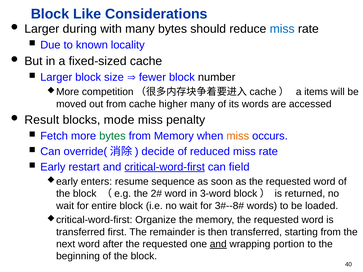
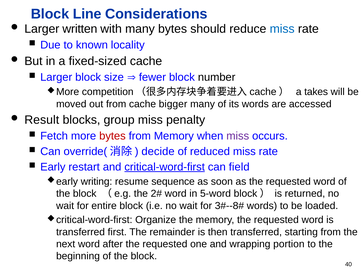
Like: Like -> Line
during: during -> written
items: items -> takes
higher: higher -> bigger
mode: mode -> group
bytes at (112, 136) colour: green -> red
miss at (238, 136) colour: orange -> purple
enters: enters -> writing
3-word: 3-word -> 5-word
and at (218, 244) underline: present -> none
